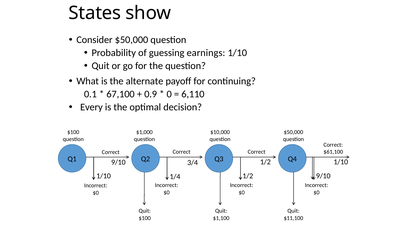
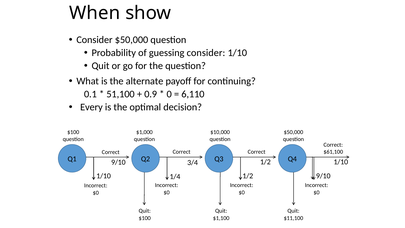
States: States -> When
guessing earnings: earnings -> consider
67,100: 67,100 -> 51,100
